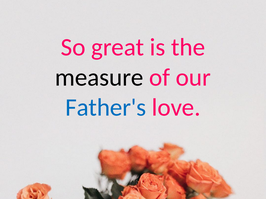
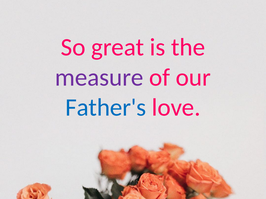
measure colour: black -> purple
